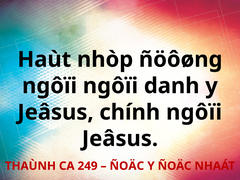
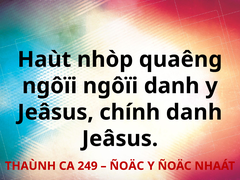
ñöôøng: ñöôøng -> quaêng
chính ngôïi: ngôïi -> danh
